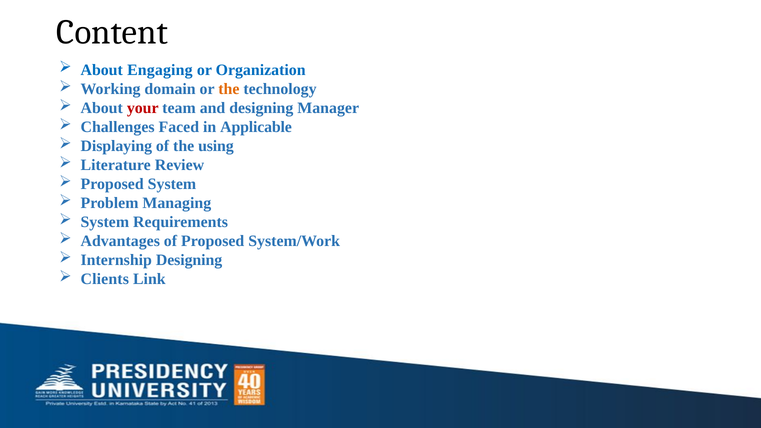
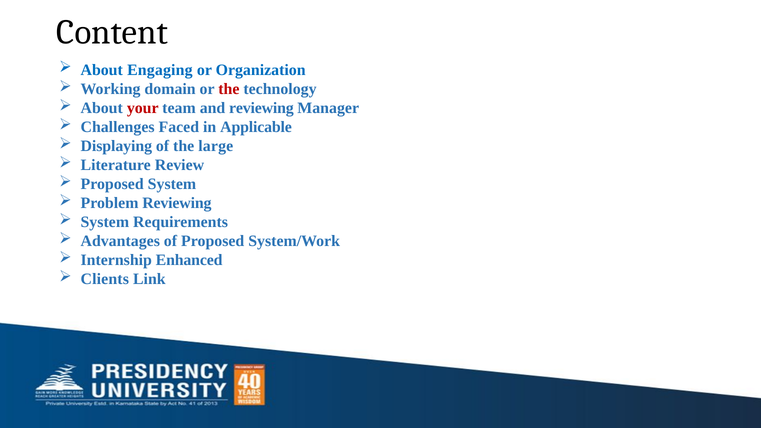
the at (229, 89) colour: orange -> red
and designing: designing -> reviewing
using: using -> large
Problem Managing: Managing -> Reviewing
Internship Designing: Designing -> Enhanced
